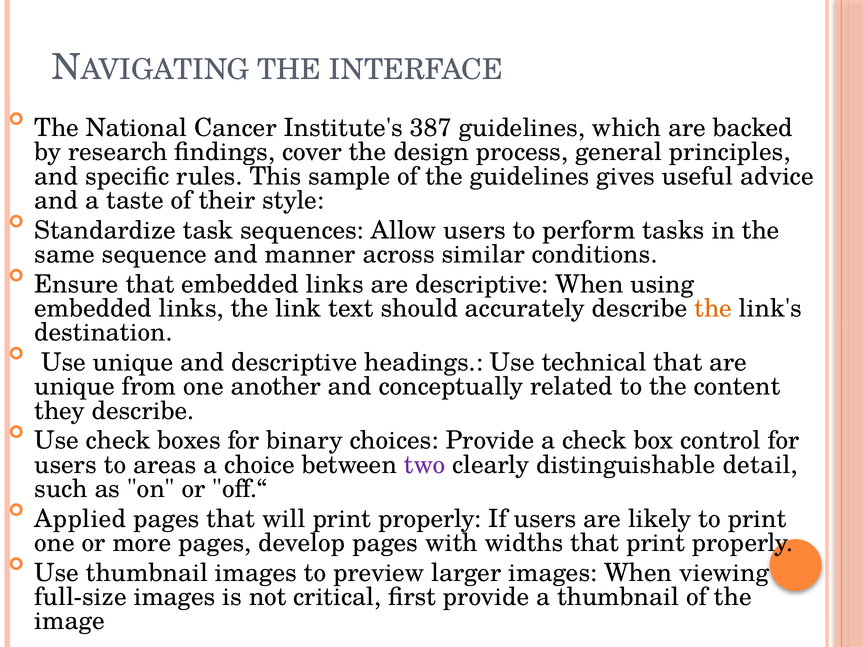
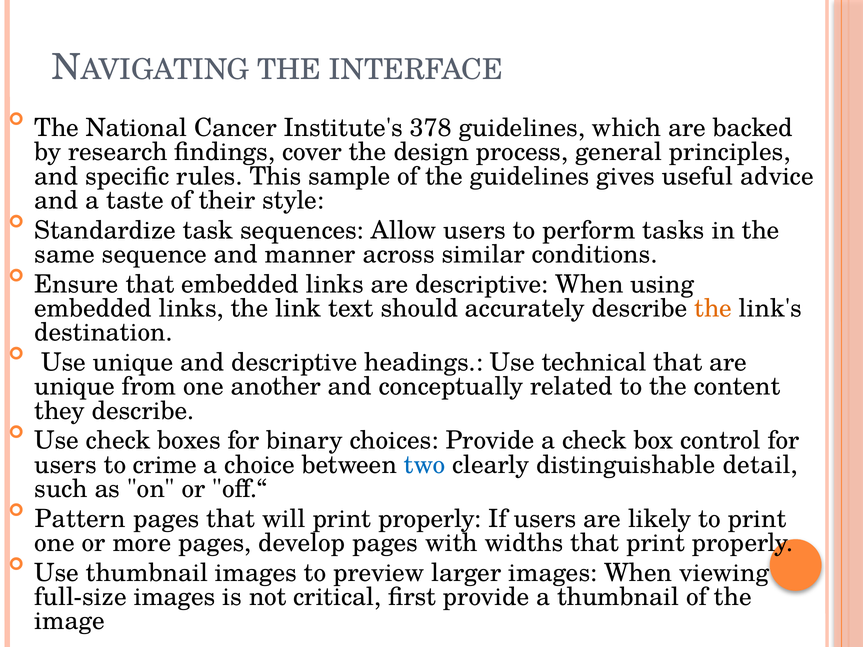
387: 387 -> 378
areas: areas -> crime
two colour: purple -> blue
Applied: Applied -> Pattern
